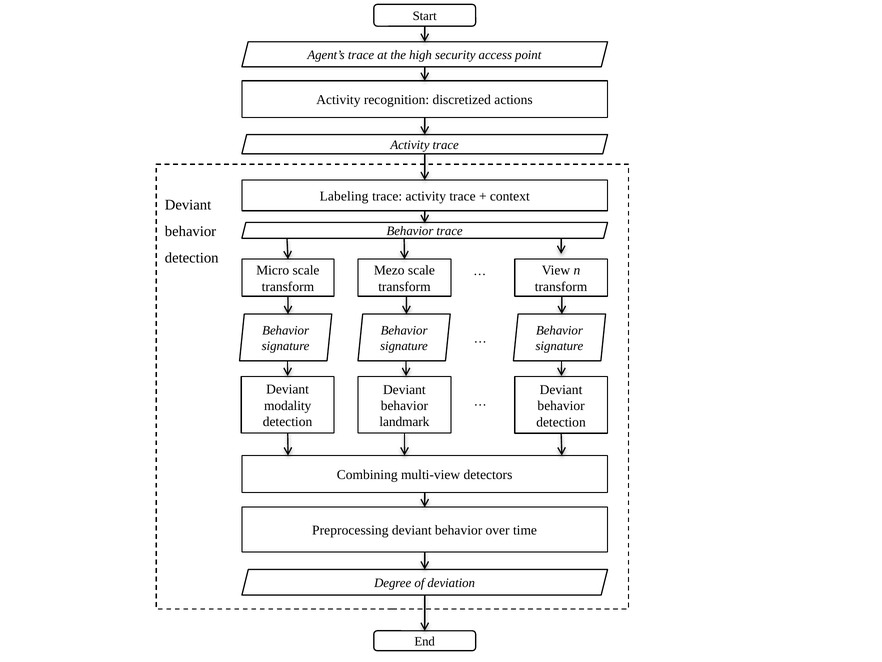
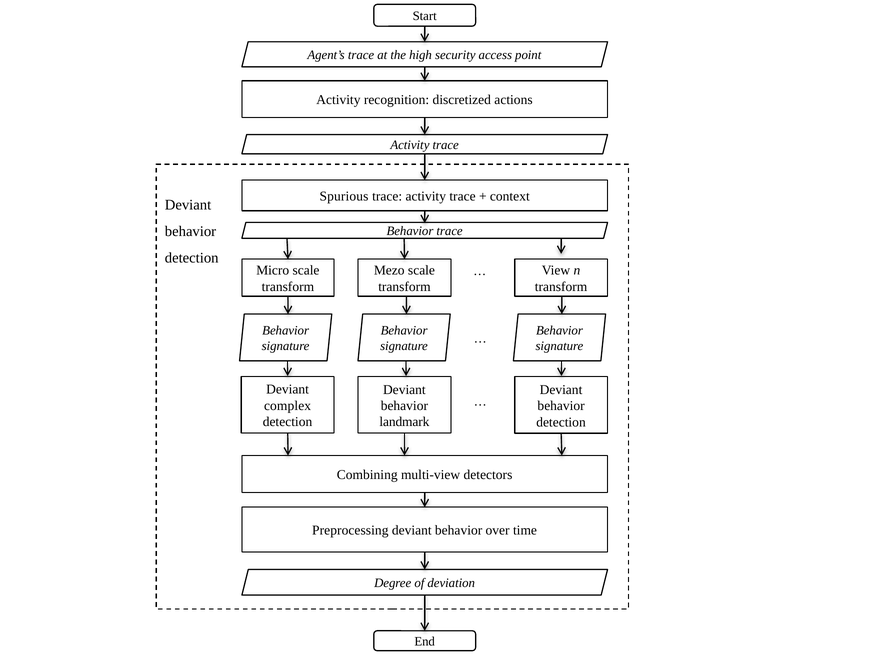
Labeling: Labeling -> Spurious
modality: modality -> complex
